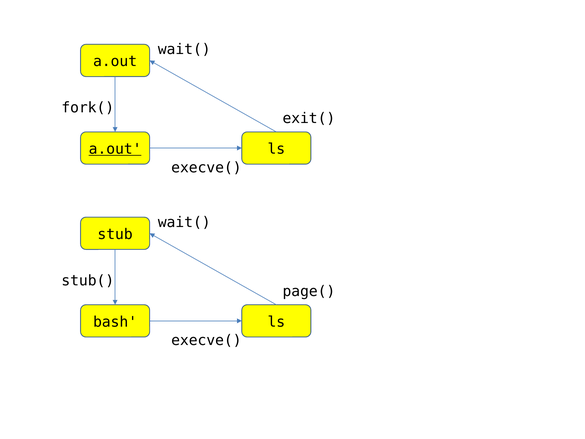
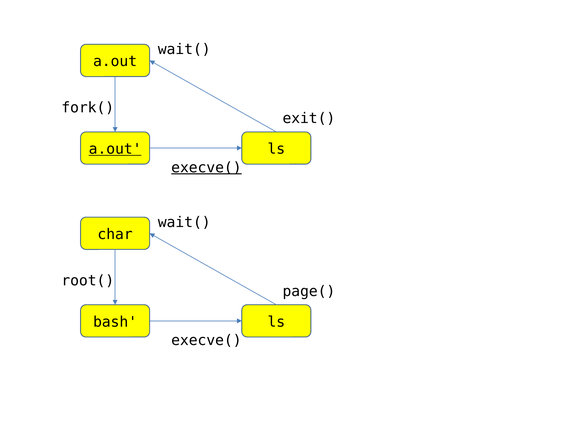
execve( at (206, 168) underline: none -> present
stub: stub -> char
stub(: stub( -> root(
